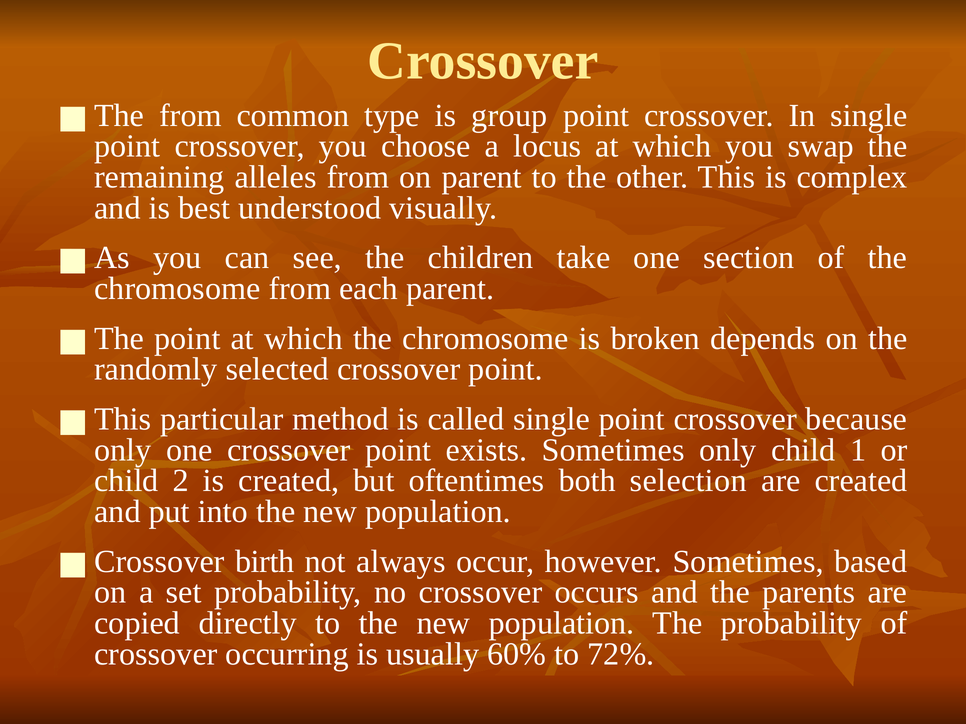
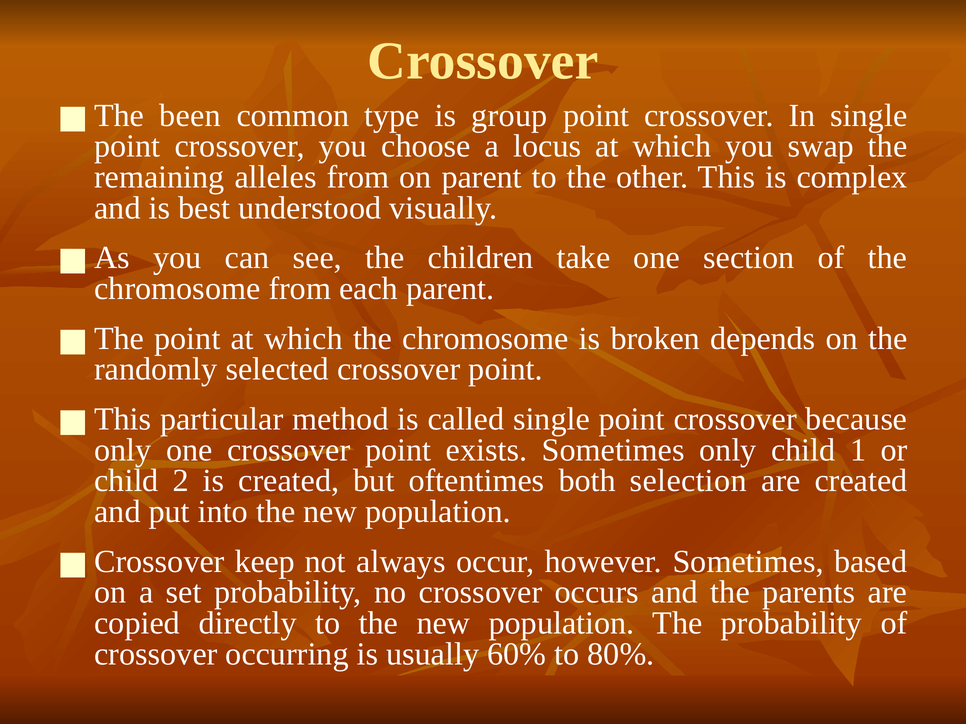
from at (190, 116): from -> been
birth: birth -> keep
72%: 72% -> 80%
